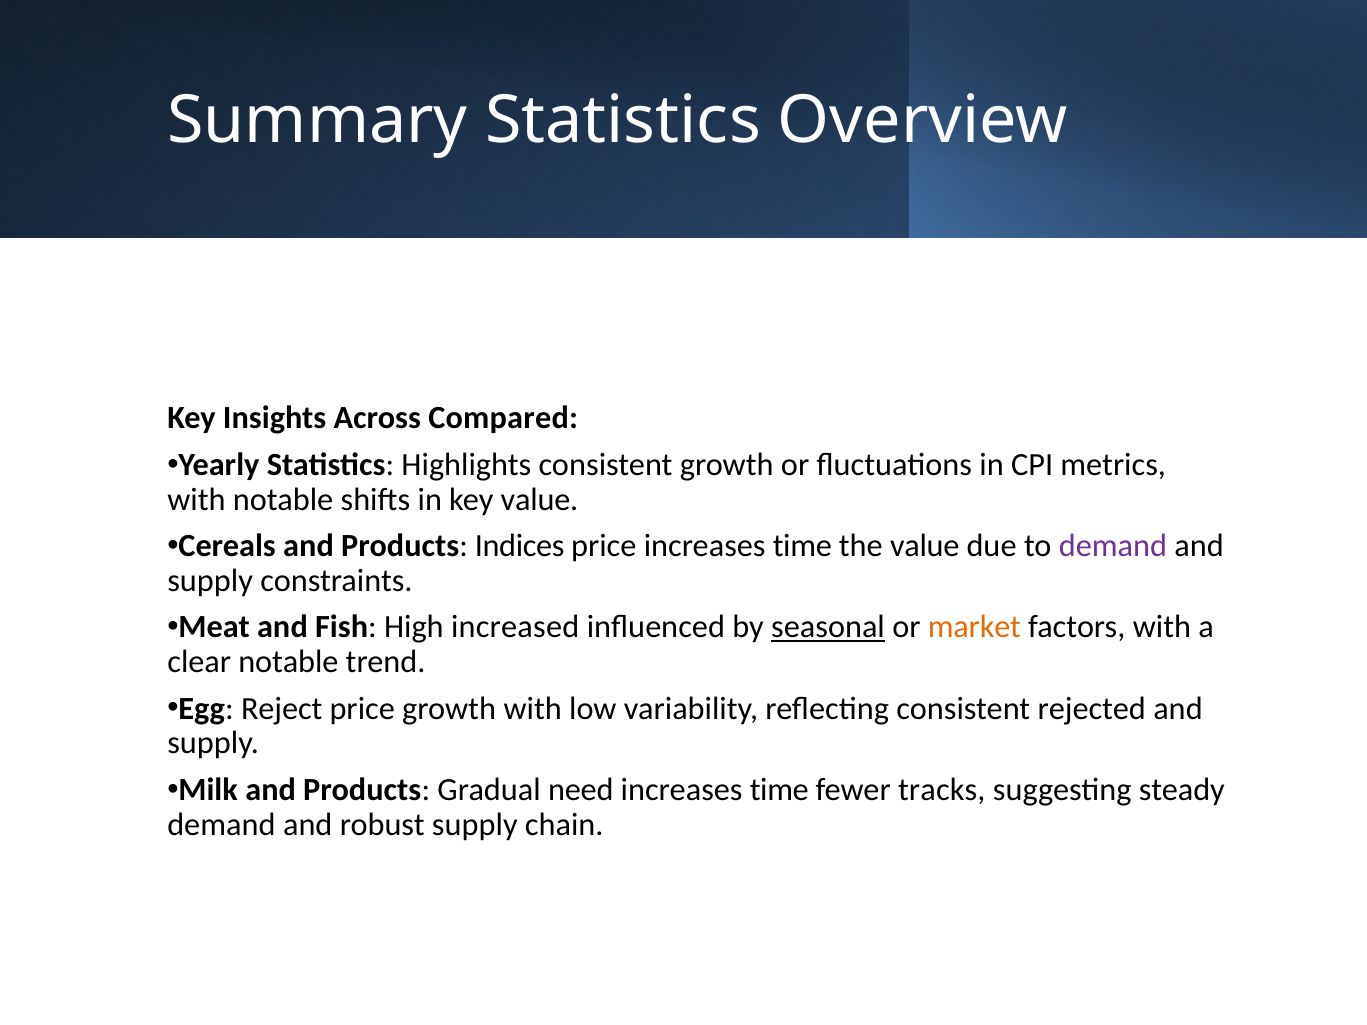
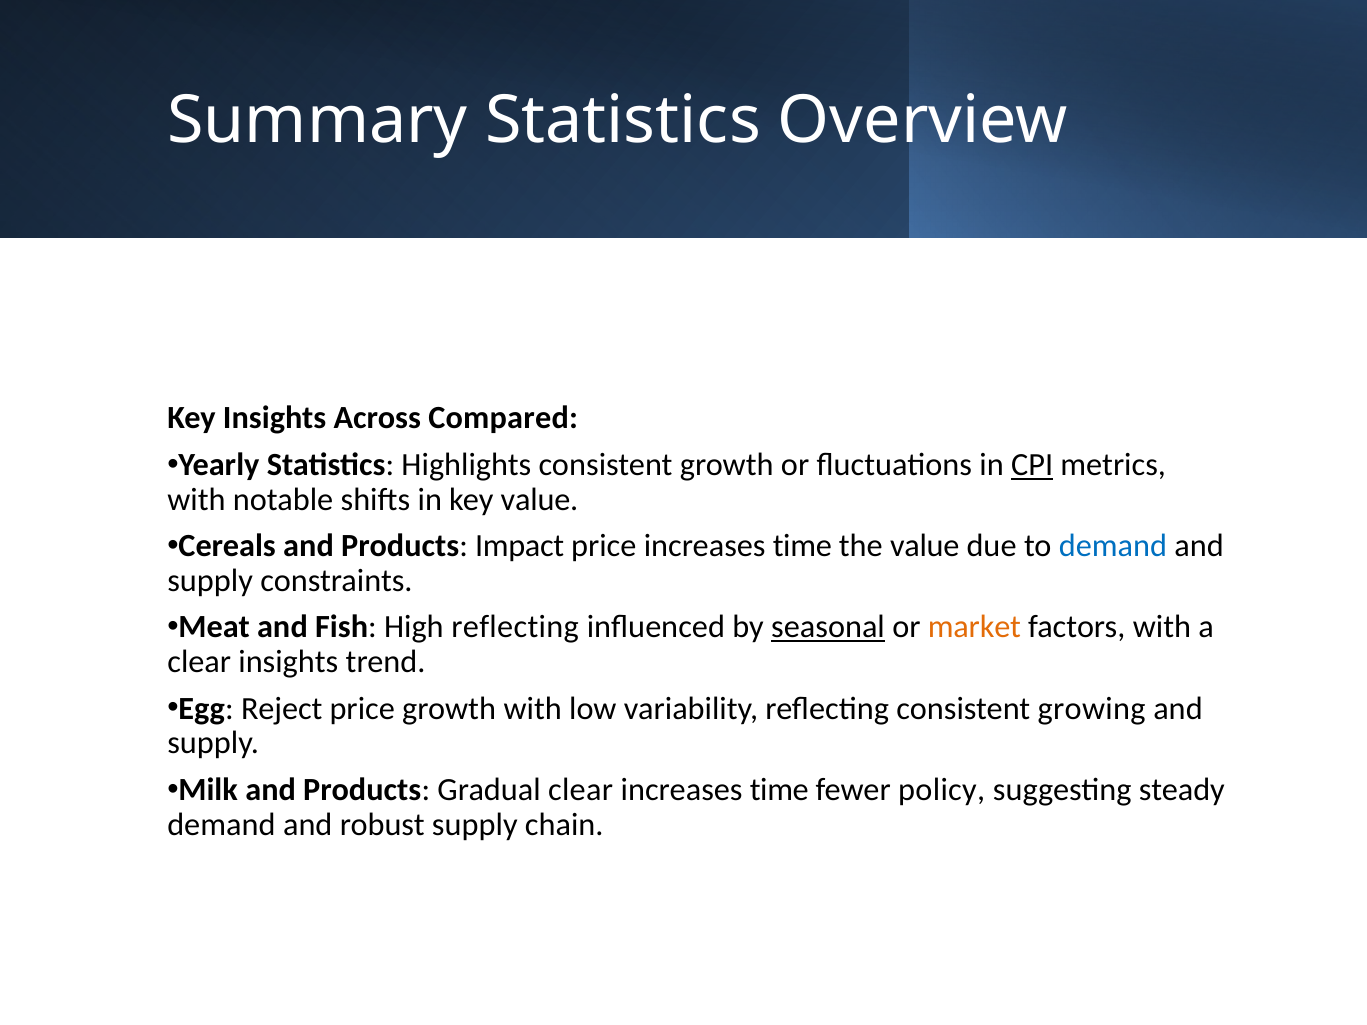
CPI underline: none -> present
Indices: Indices -> Impact
demand at (1113, 546) colour: purple -> blue
High increased: increased -> reflecting
clear notable: notable -> insights
rejected: rejected -> growing
Gradual need: need -> clear
tracks: tracks -> policy
